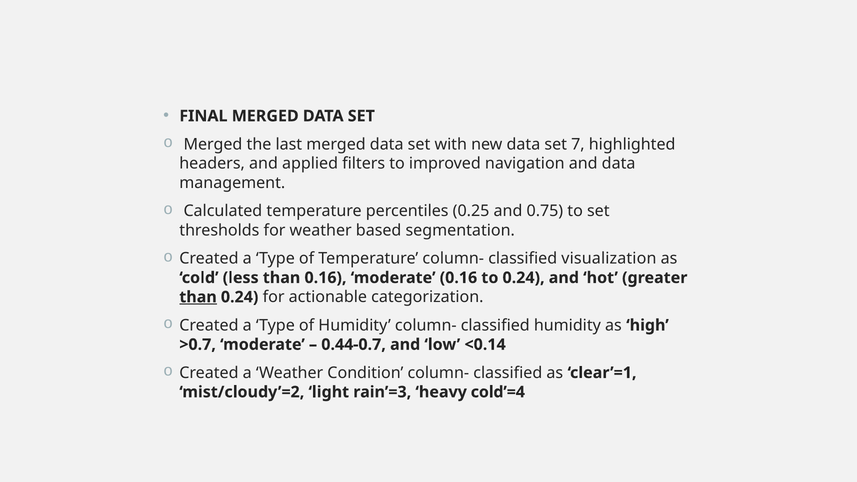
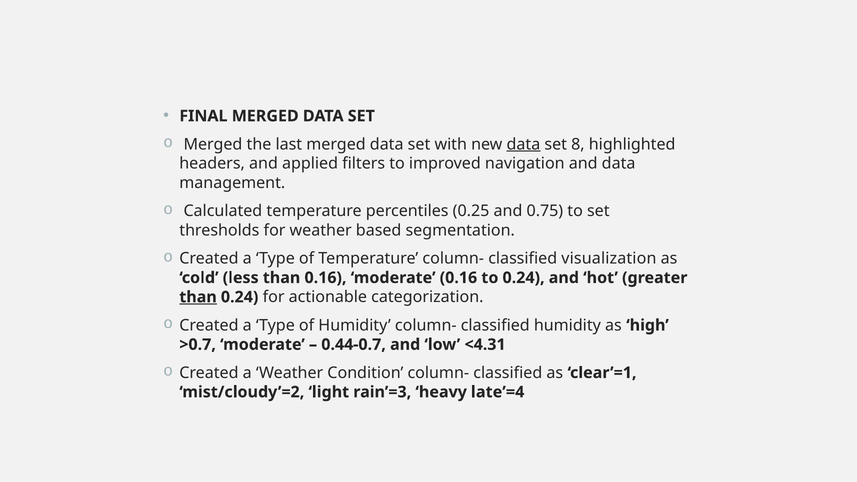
data at (523, 144) underline: none -> present
7: 7 -> 8
<0.14: <0.14 -> <4.31
cold’=4: cold’=4 -> late’=4
